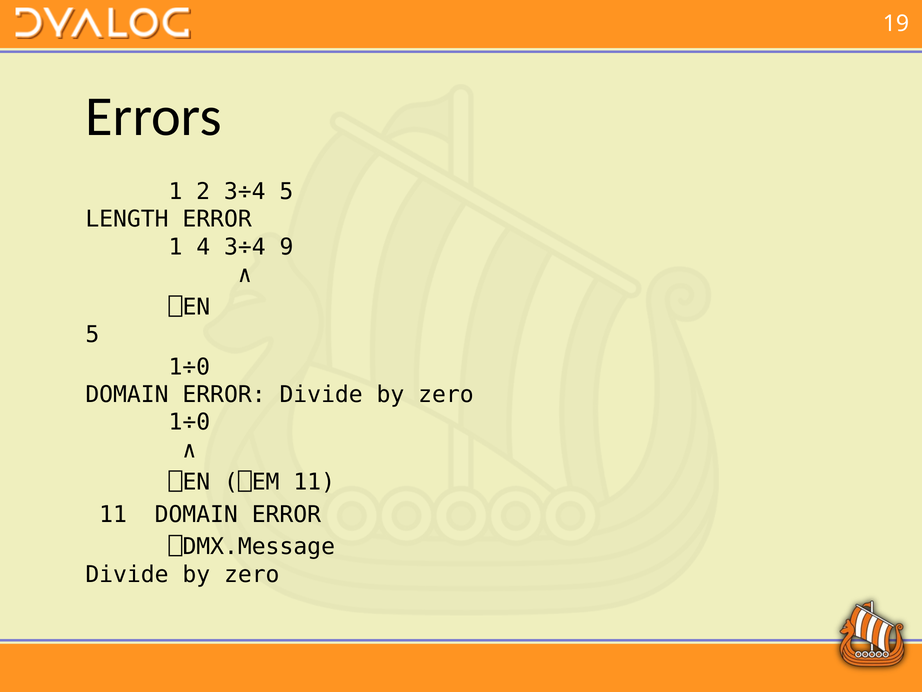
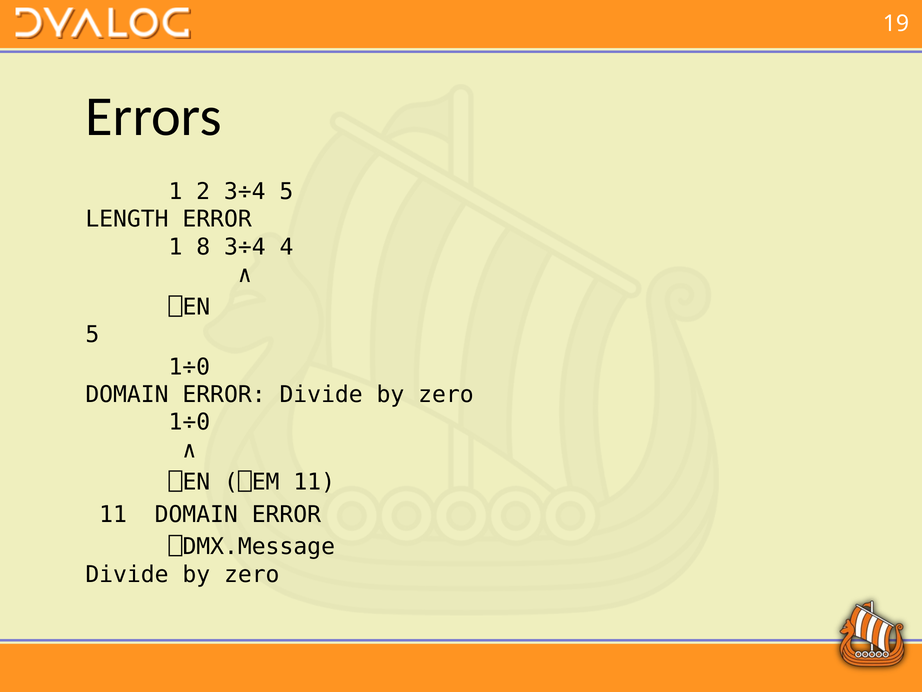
4: 4 -> 8
9: 9 -> 4
